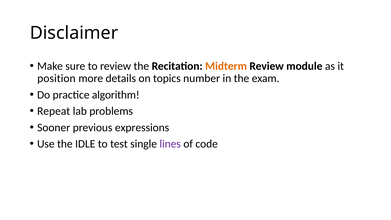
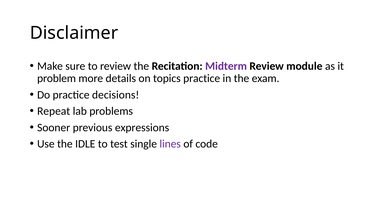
Midterm colour: orange -> purple
position: position -> problem
topics number: number -> practice
algorithm: algorithm -> decisions
